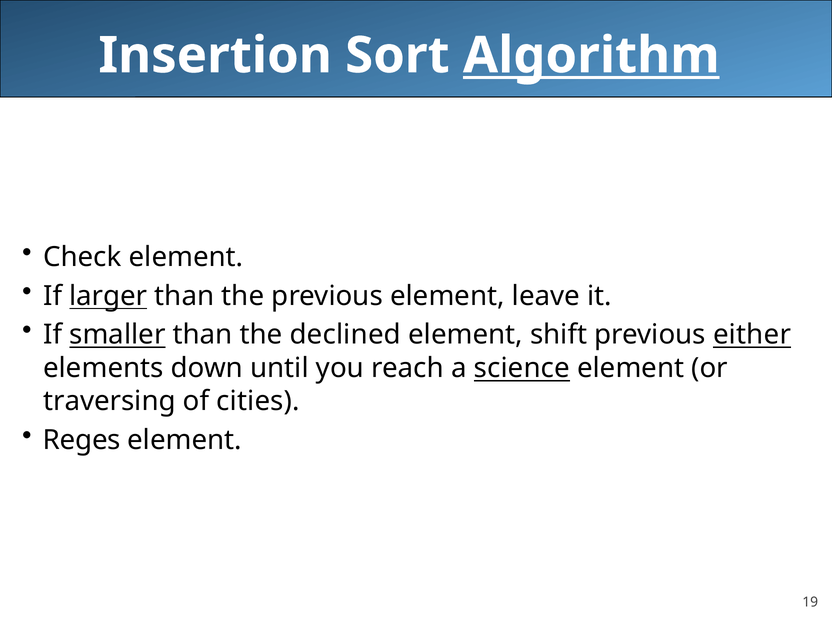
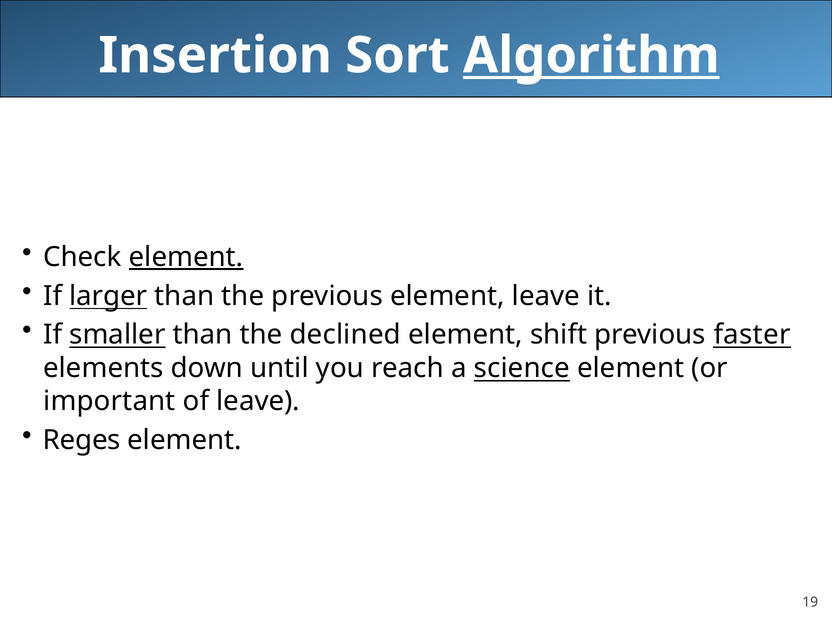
element at (186, 257) underline: none -> present
either: either -> faster
traversing: traversing -> important
of cities: cities -> leave
